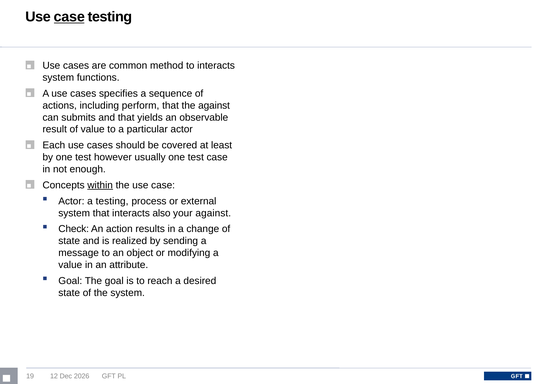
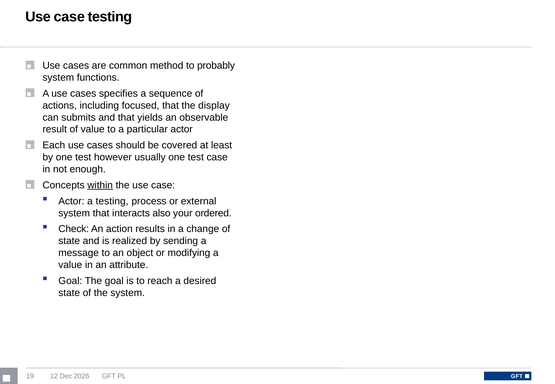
case at (69, 17) underline: present -> none
to interacts: interacts -> probably
perform: perform -> focused
the against: against -> display
your against: against -> ordered
